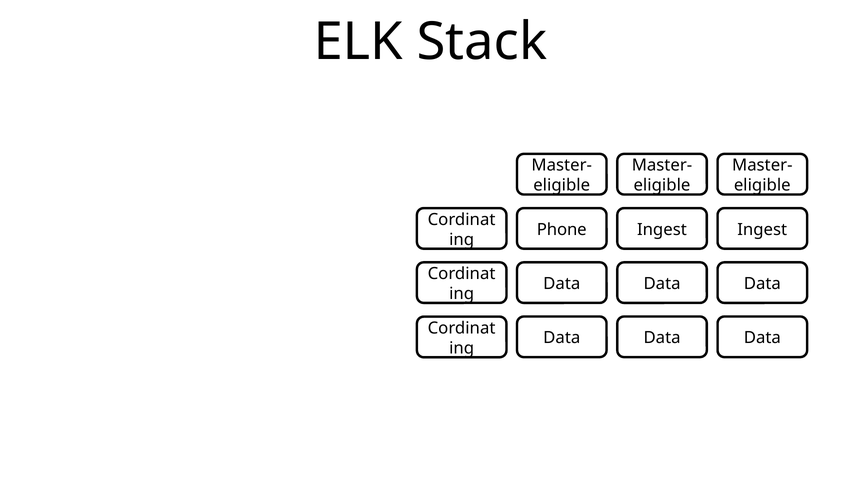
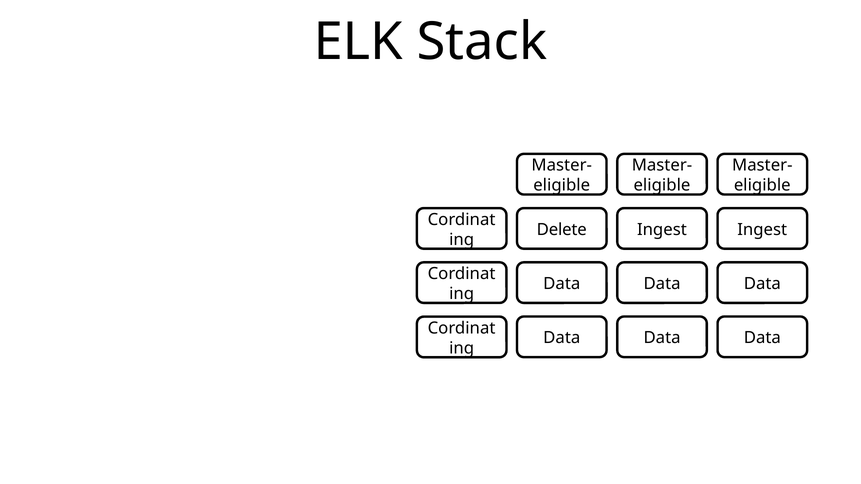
Phone: Phone -> Delete
